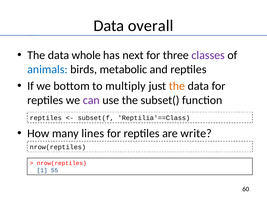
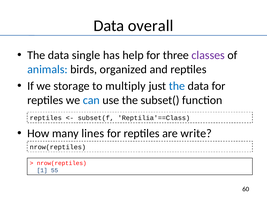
whole: whole -> single
next: next -> help
metabolic: metabolic -> organized
bottom: bottom -> storage
the at (177, 86) colour: orange -> blue
can colour: purple -> blue
